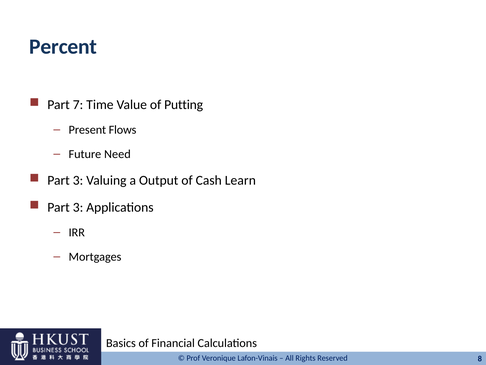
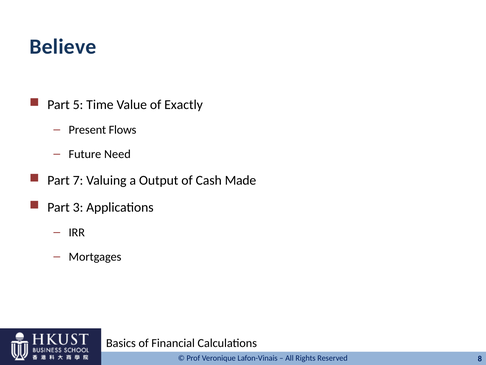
Percent: Percent -> Believe
7: 7 -> 5
Putting: Putting -> Exactly
3 at (78, 180): 3 -> 7
Learn: Learn -> Made
